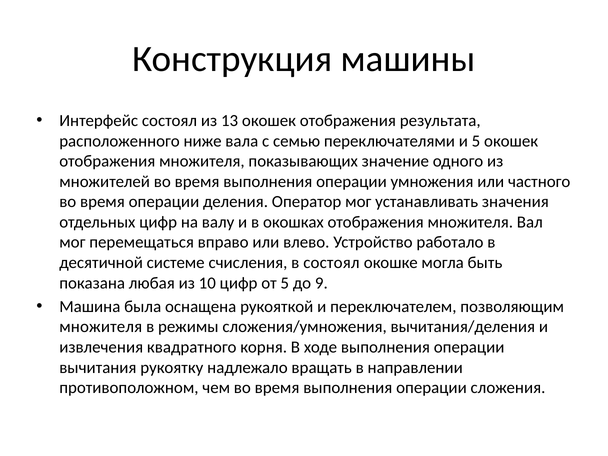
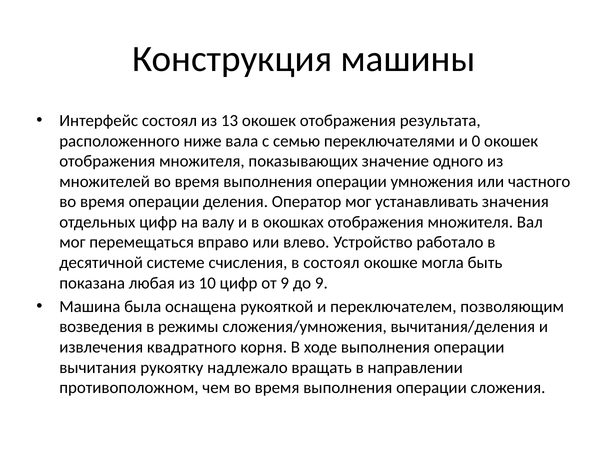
и 5: 5 -> 0
от 5: 5 -> 9
множителя at (101, 327): множителя -> возведения
